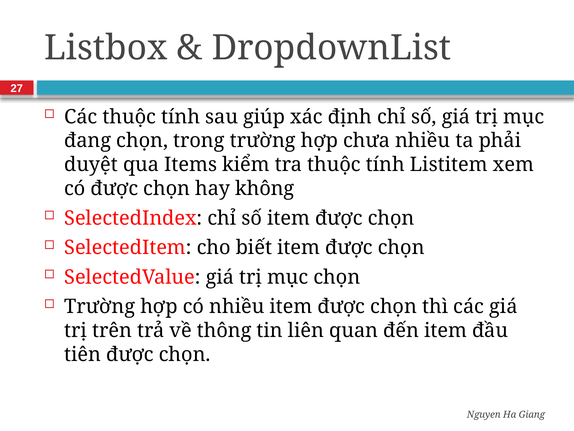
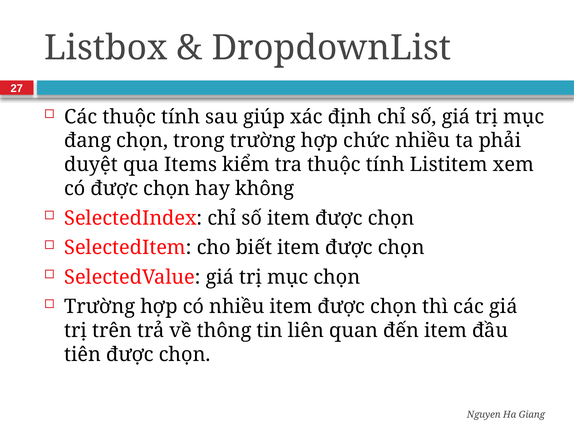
chưa: chưa -> chức
